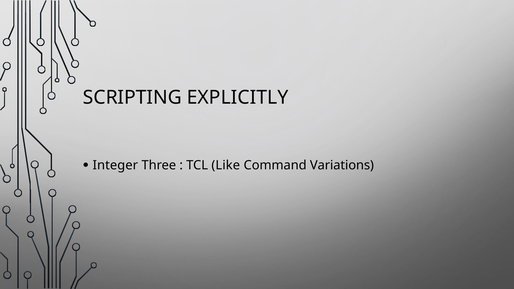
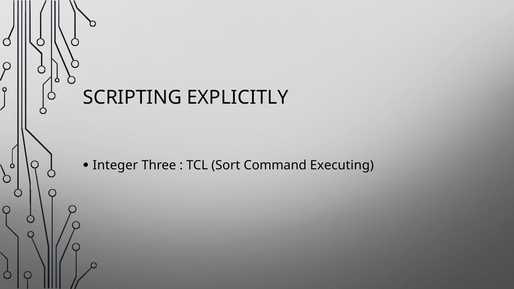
Like: Like -> Sort
Variations: Variations -> Executing
